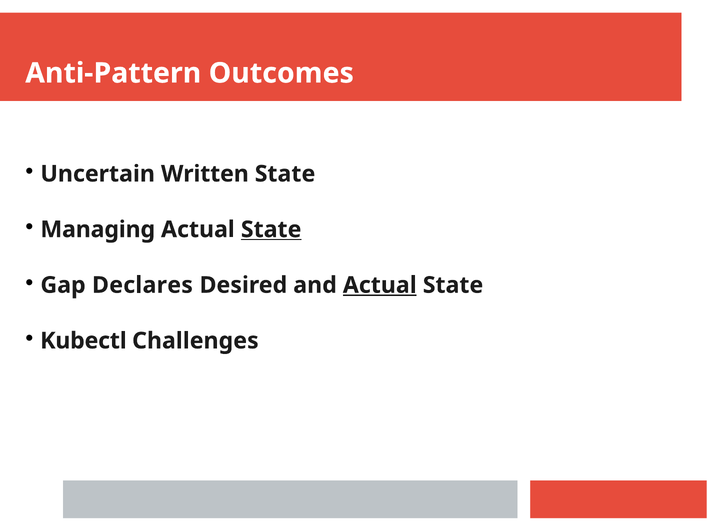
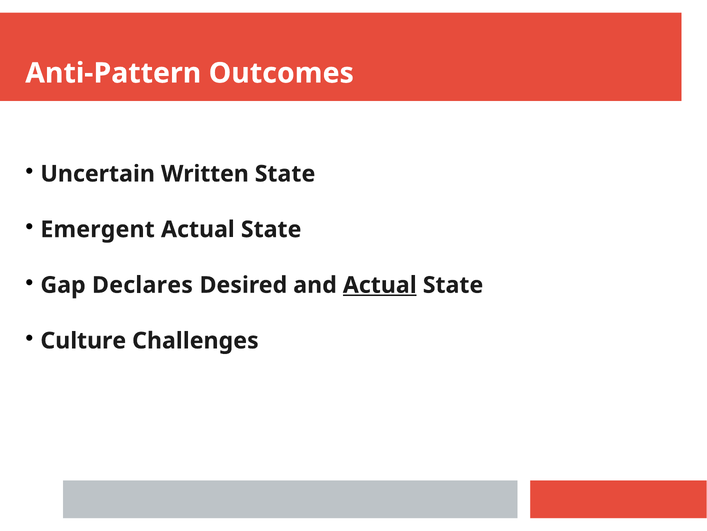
Managing: Managing -> Emergent
State at (271, 229) underline: present -> none
Kubectl: Kubectl -> Culture
